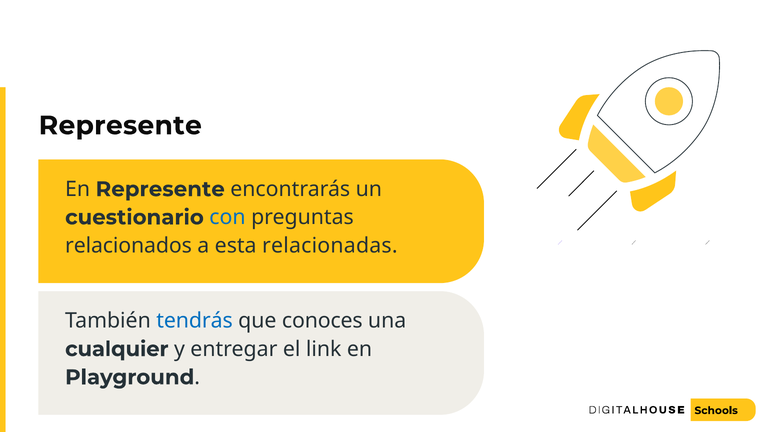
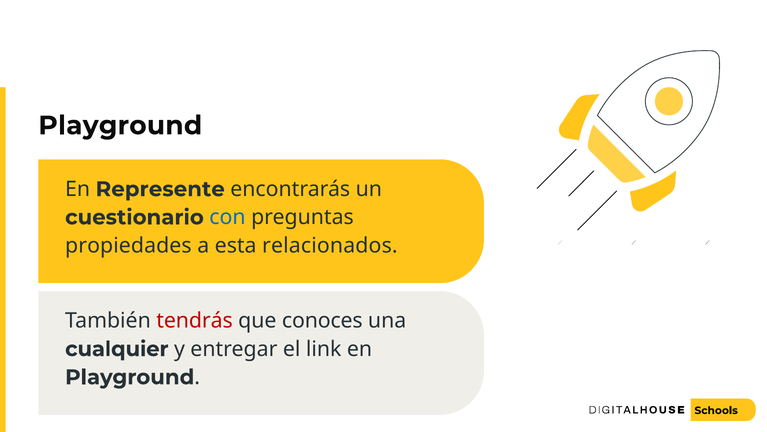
Represente at (120, 125): Represente -> Playground
relacionados: relacionados -> propiedades
relacionadas: relacionadas -> relacionados
tendrás colour: blue -> red
